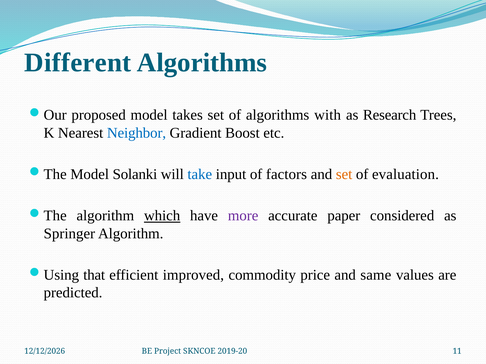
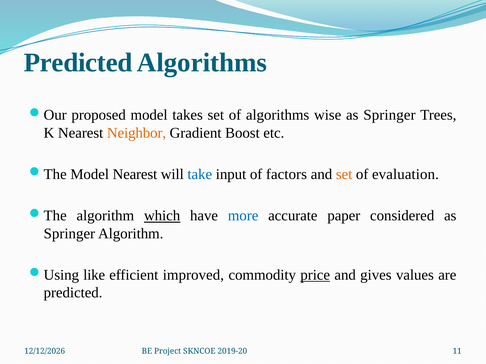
Different at (78, 63): Different -> Predicted
with: with -> wise
Research at (390, 115): Research -> Springer
Neighbor colour: blue -> orange
Model Solanki: Solanki -> Nearest
more colour: purple -> blue
that: that -> like
price underline: none -> present
same: same -> gives
